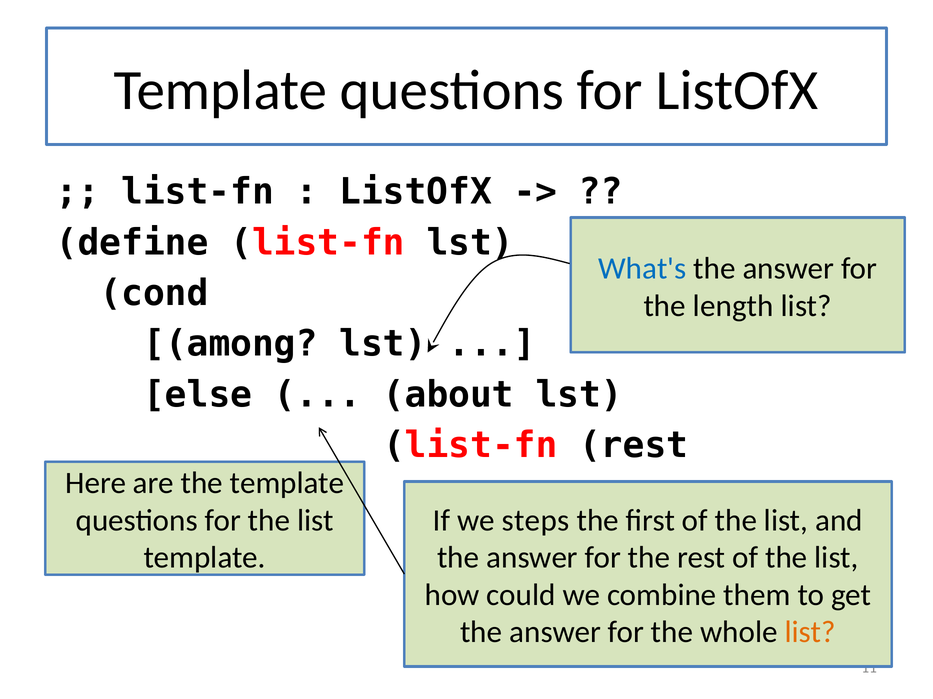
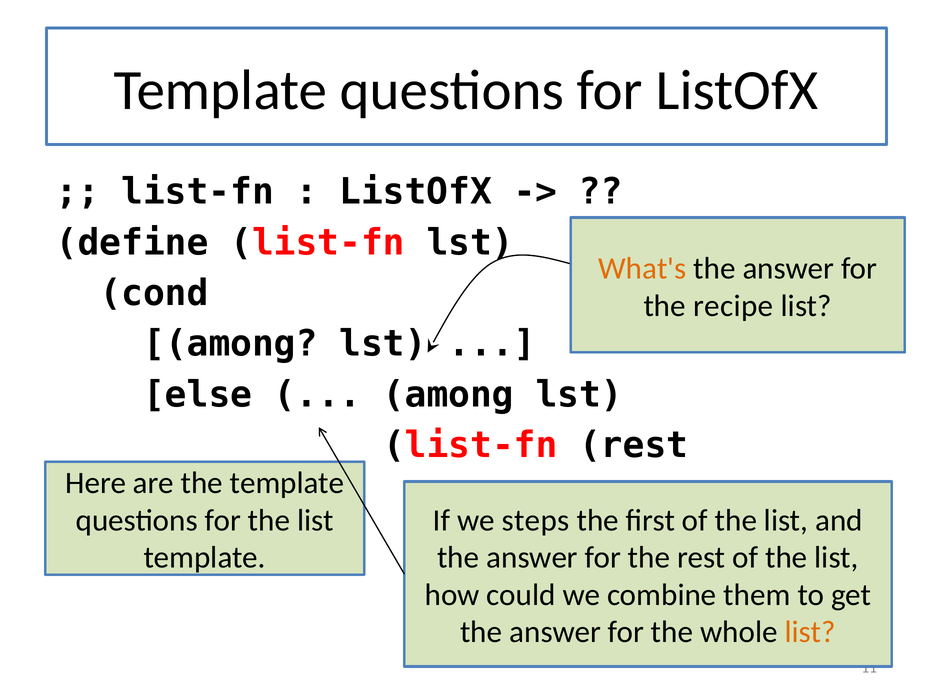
What's colour: blue -> orange
length: length -> recipe
about at (448, 395): about -> among
